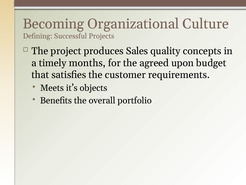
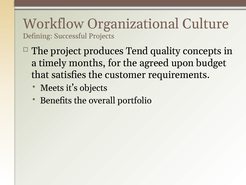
Becoming: Becoming -> Workflow
Sales: Sales -> Tend
